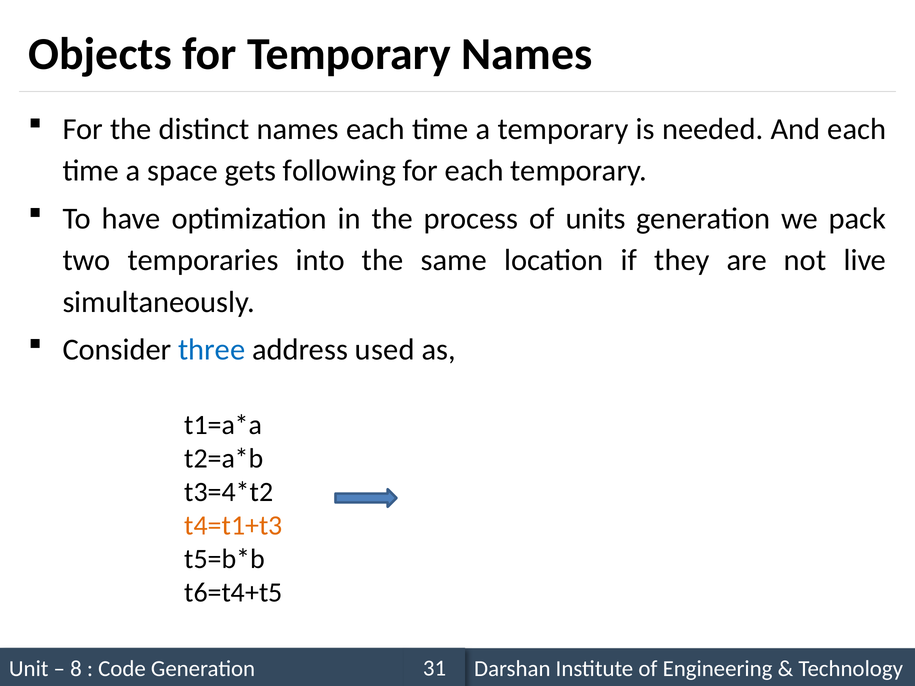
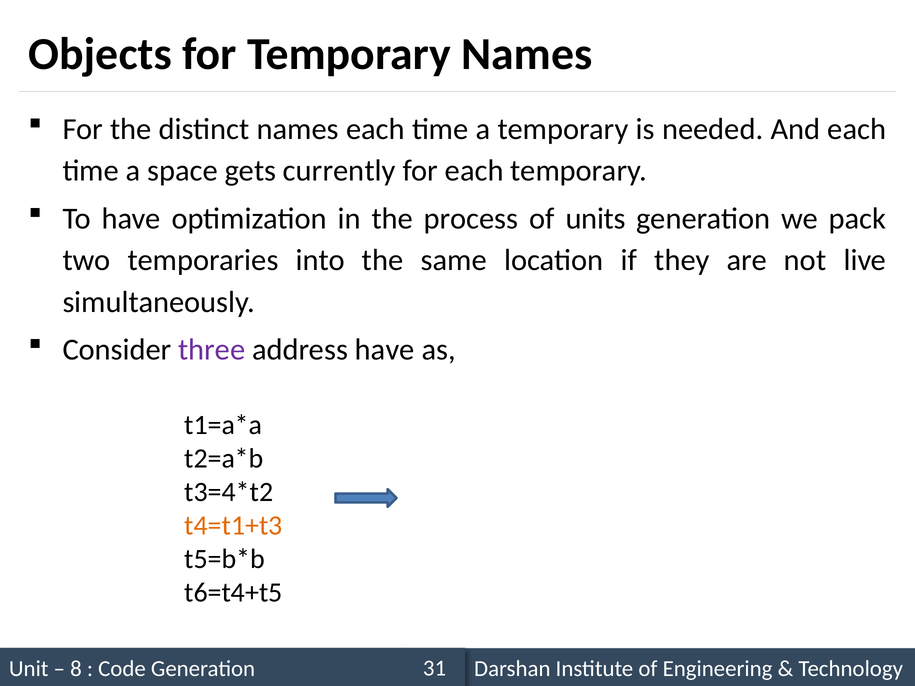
following: following -> currently
three colour: blue -> purple
address used: used -> have
